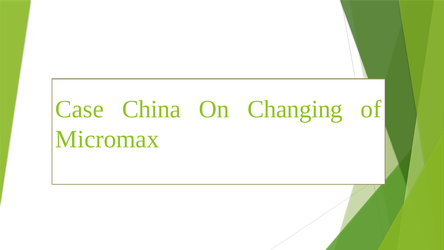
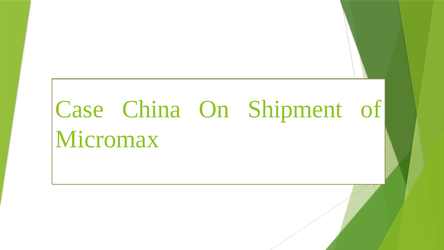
Changing: Changing -> Shipment
